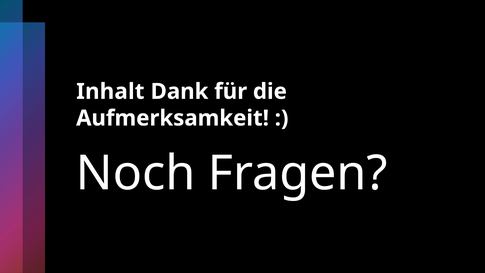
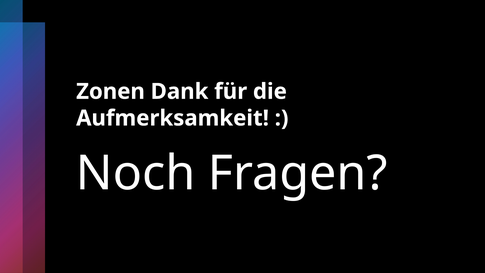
Inhalt: Inhalt -> Zonen
